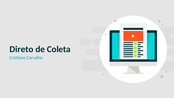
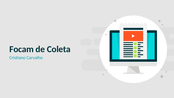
Direto: Direto -> Focam
